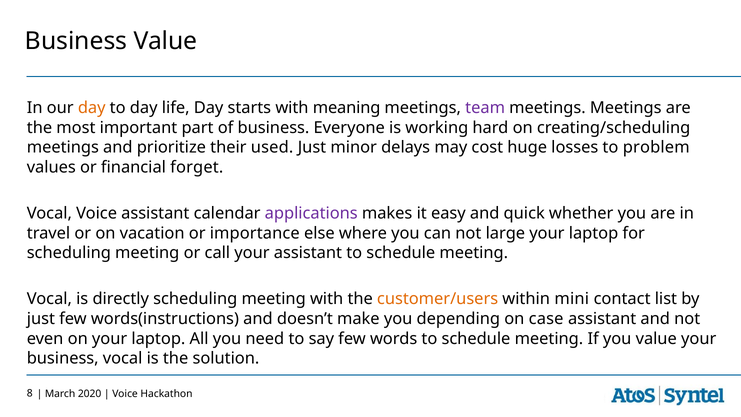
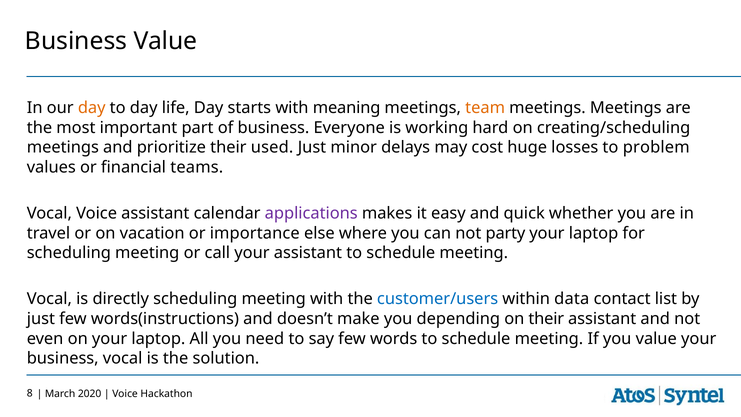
team colour: purple -> orange
forget: forget -> teams
large: large -> party
customer/users colour: orange -> blue
mini: mini -> data
on case: case -> their
